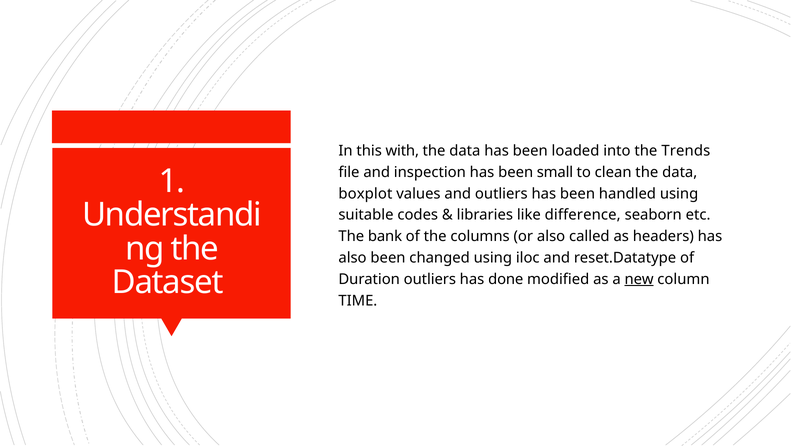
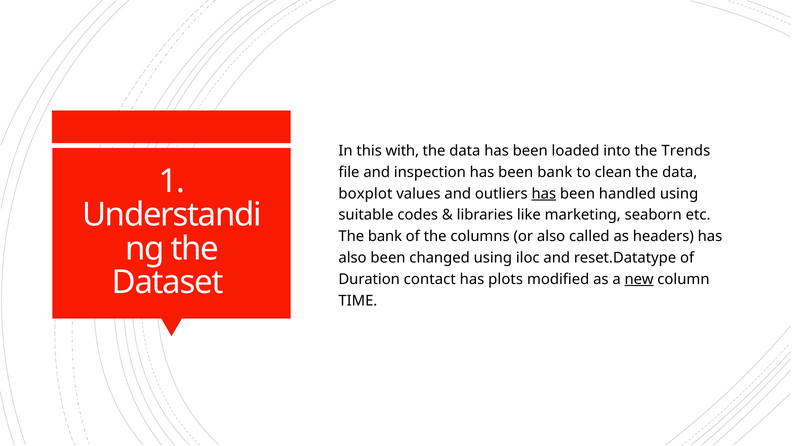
been small: small -> bank
has at (544, 193) underline: none -> present
difference: difference -> marketing
Duration outliers: outliers -> contact
done: done -> plots
